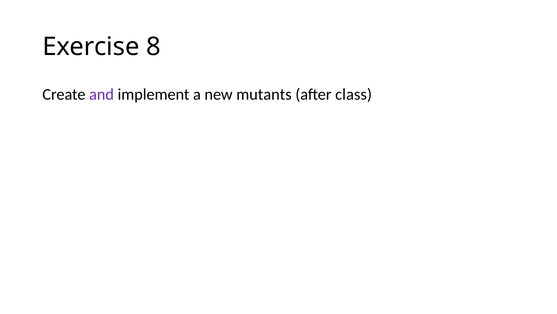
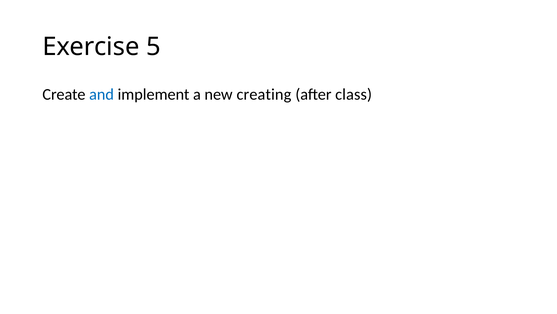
8: 8 -> 5
and colour: purple -> blue
mutants: mutants -> creating
